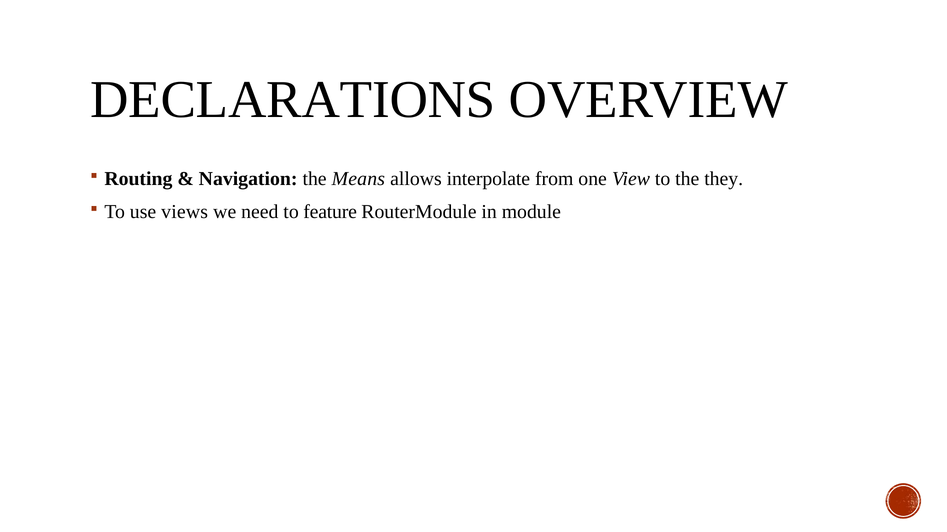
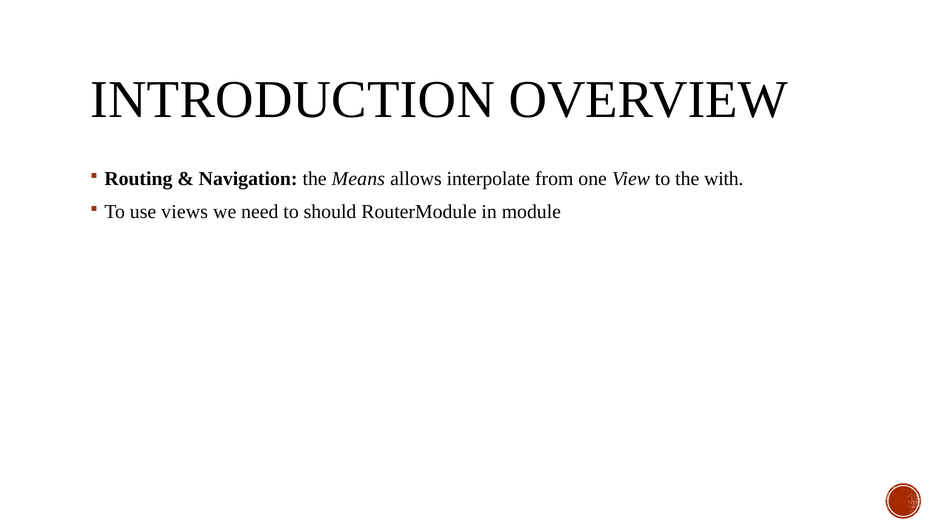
DECLARATIONS: DECLARATIONS -> INTRODUCTION
they: they -> with
feature: feature -> should
